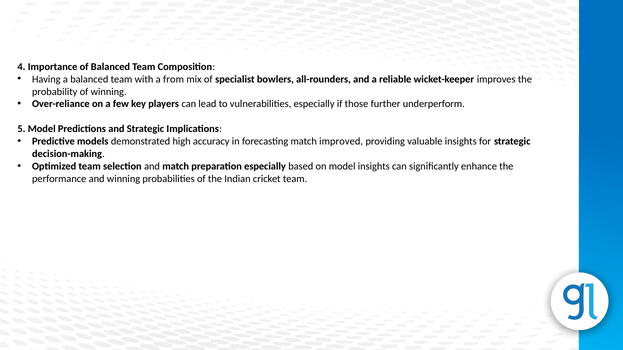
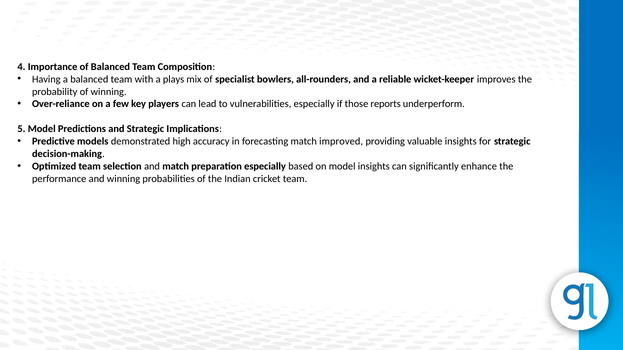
from: from -> plays
further: further -> reports
